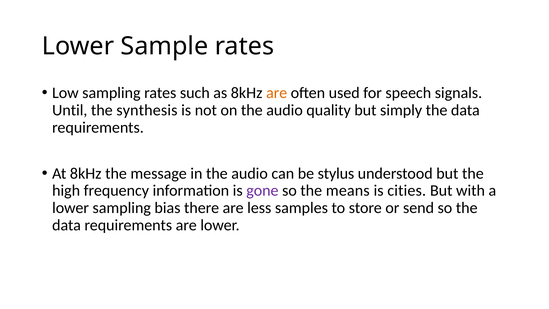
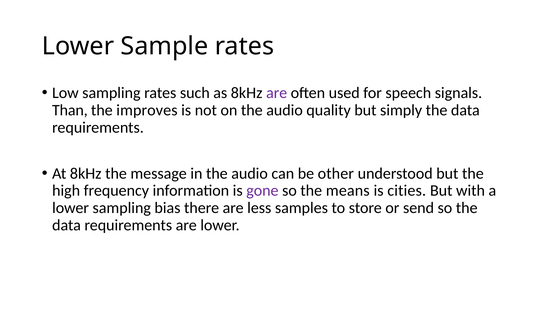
are at (277, 93) colour: orange -> purple
Until: Until -> Than
synthesis: synthesis -> improves
stylus: stylus -> other
